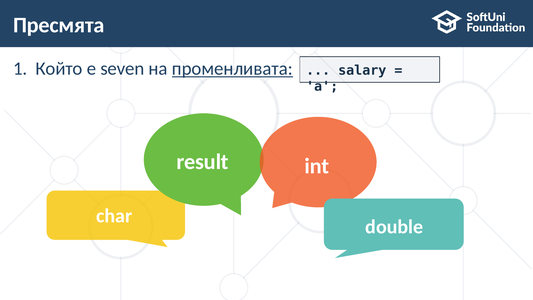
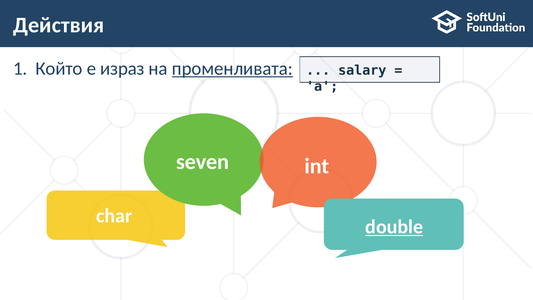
Пресмята: Пресмята -> Действия
seven: seven -> израз
result: result -> seven
double underline: none -> present
